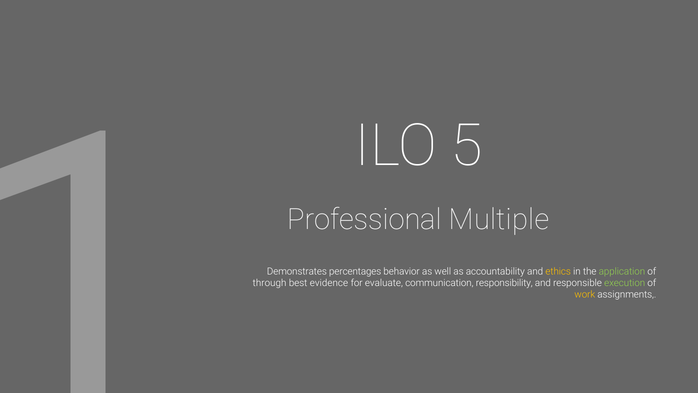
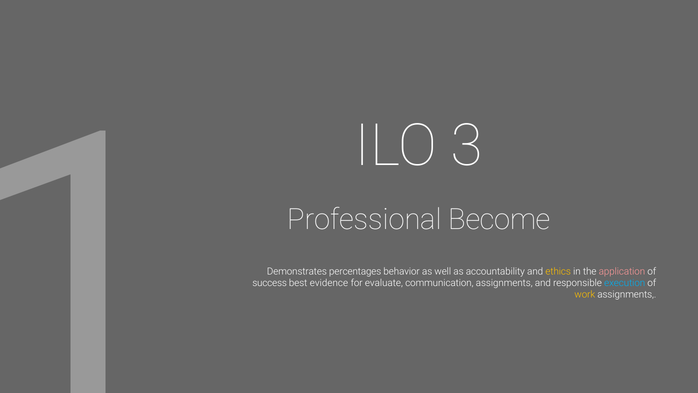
5: 5 -> 3
Multiple: Multiple -> Become
application colour: light green -> pink
through: through -> success
communication responsibility: responsibility -> assignments
execution colour: light green -> light blue
